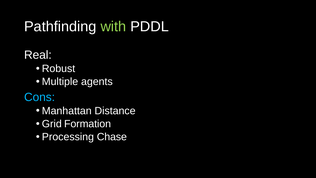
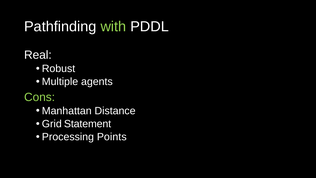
Cons colour: light blue -> light green
Formation: Formation -> Statement
Chase: Chase -> Points
